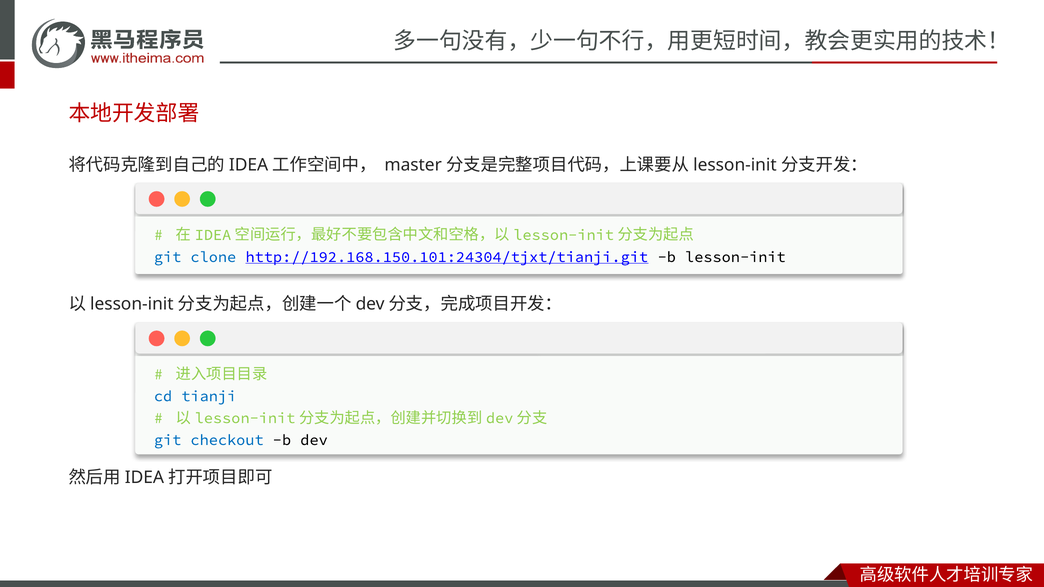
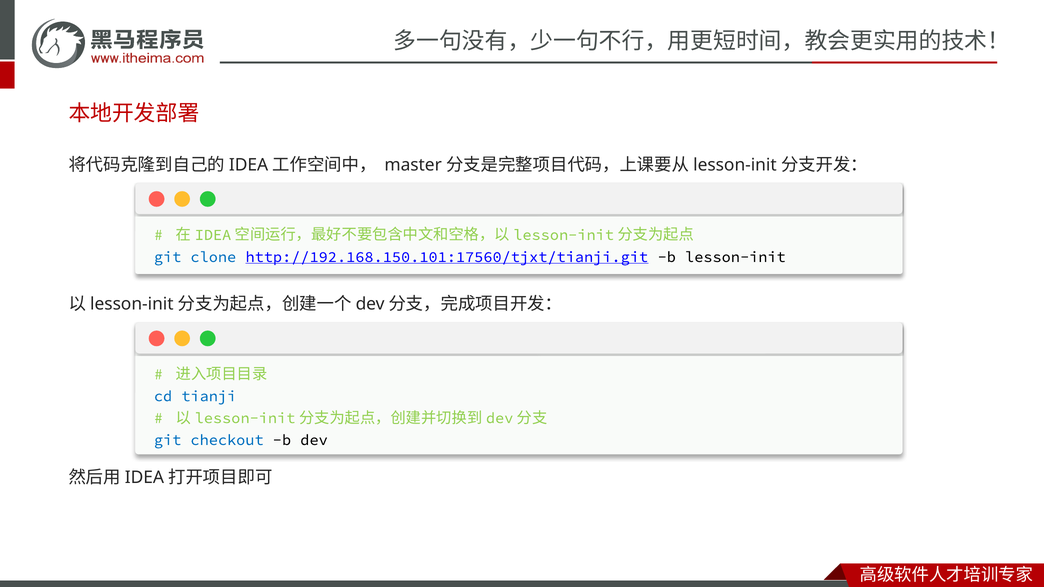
http://192.168.150.101:24304/tjxt/tianji.git: http://192.168.150.101:24304/tjxt/tianji.git -> http://192.168.150.101:17560/tjxt/tianji.git
